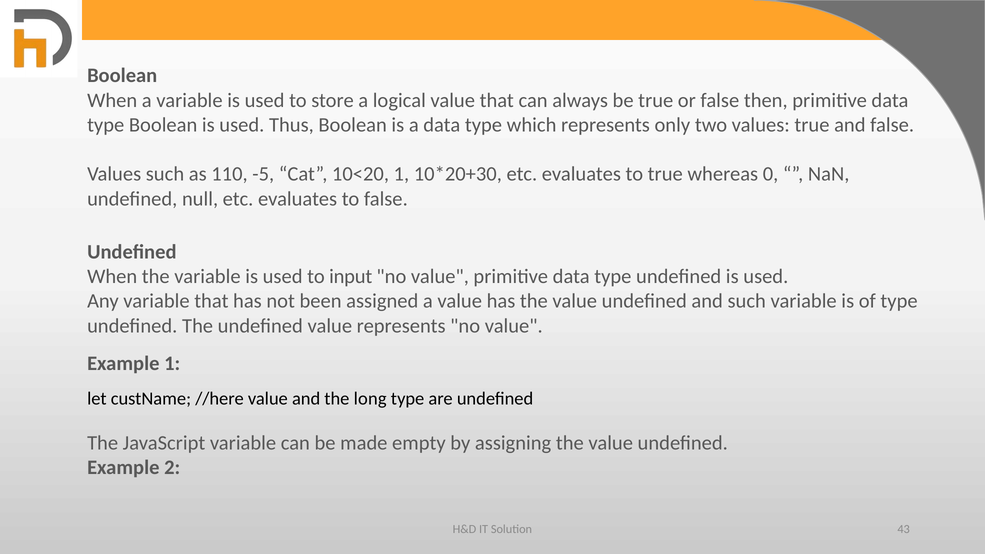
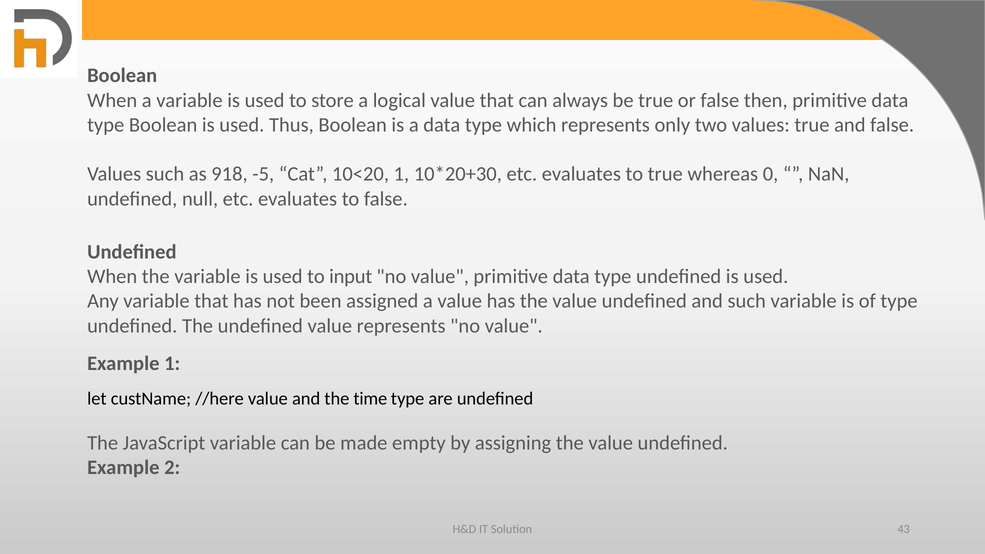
110: 110 -> 918
long: long -> time
